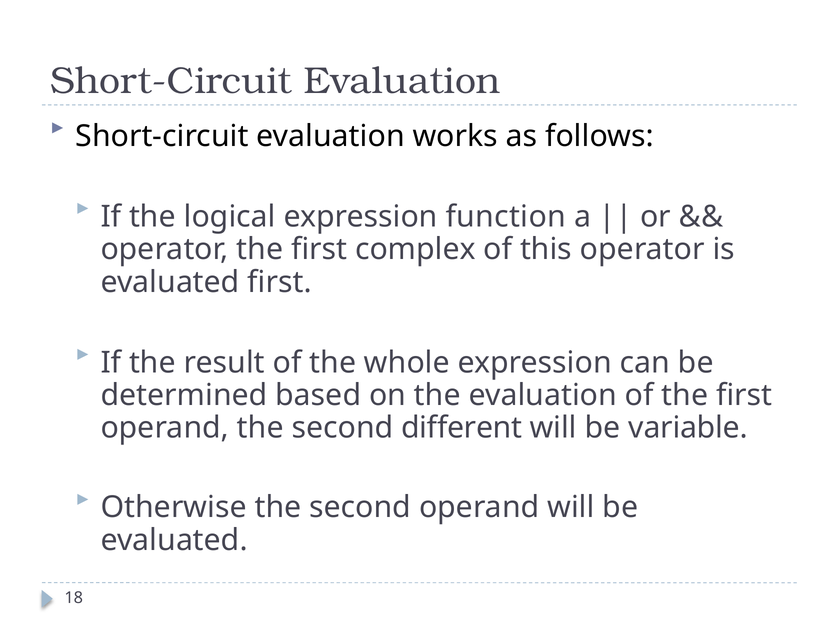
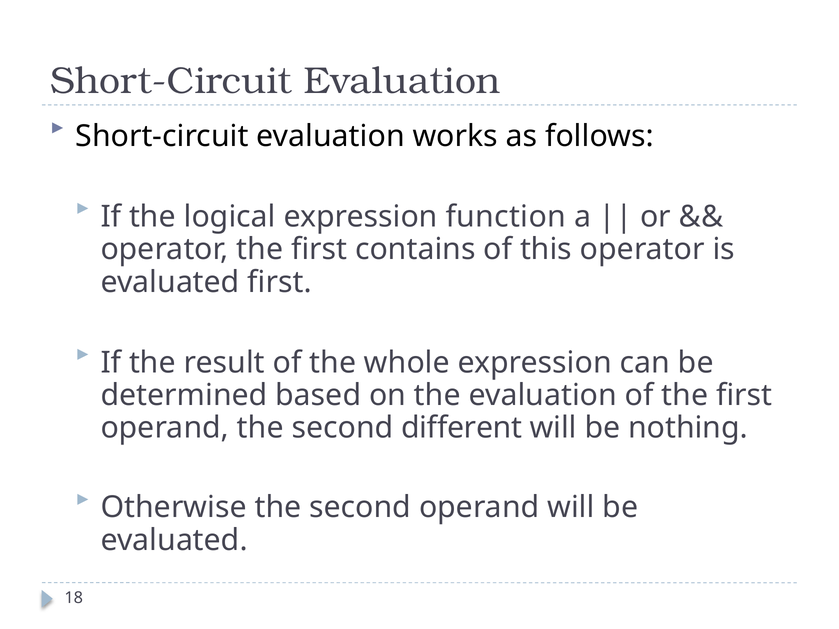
complex: complex -> contains
variable: variable -> nothing
